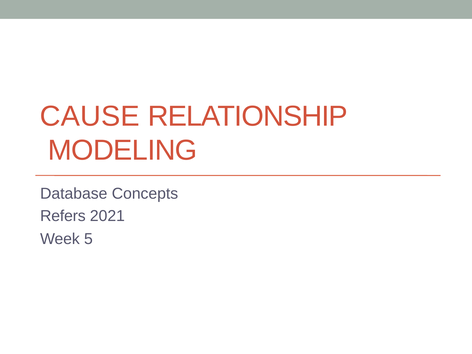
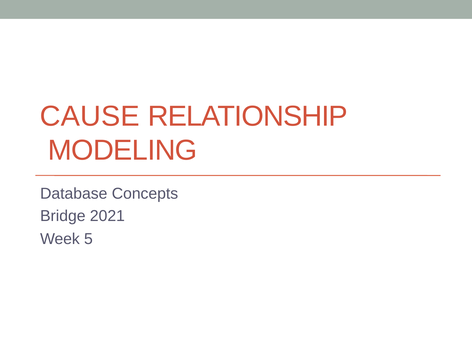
Refers: Refers -> Bridge
